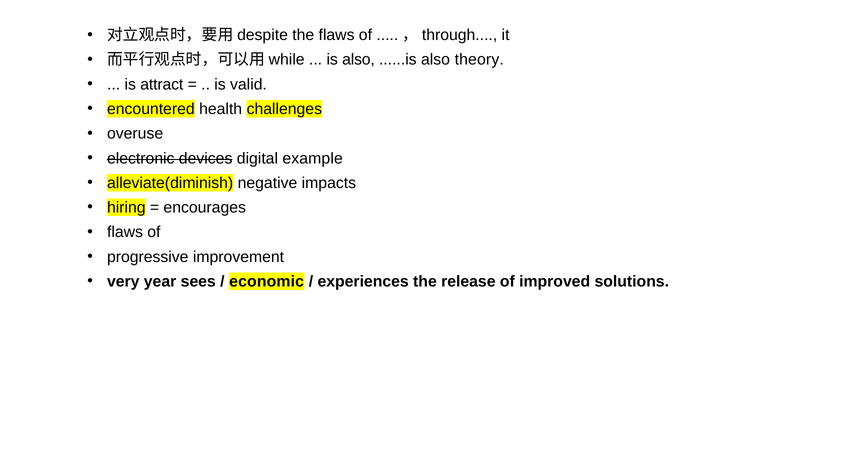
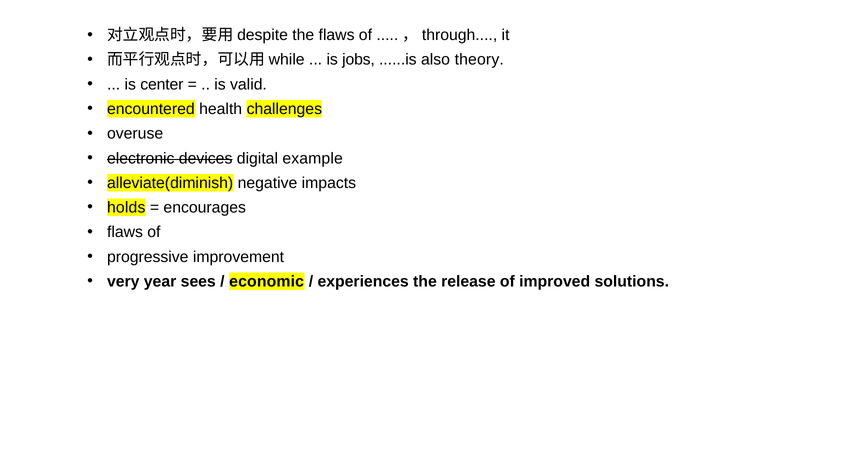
is also: also -> jobs
attract: attract -> center
hiring: hiring -> holds
